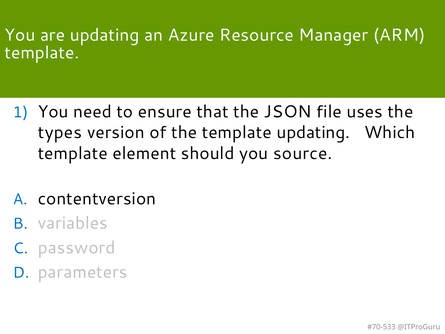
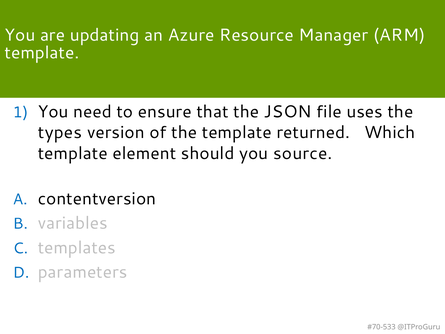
template updating: updating -> returned
password: password -> templates
